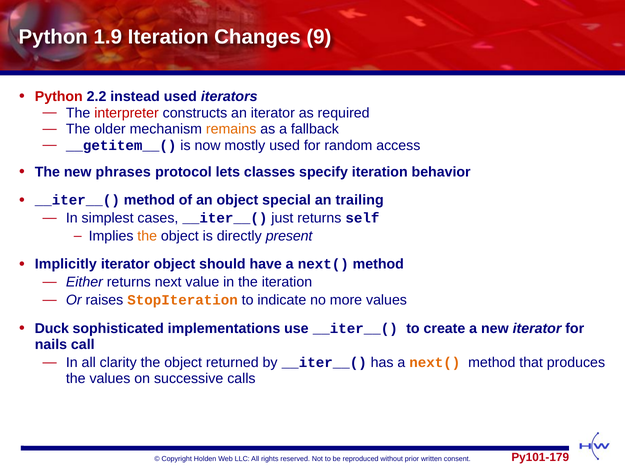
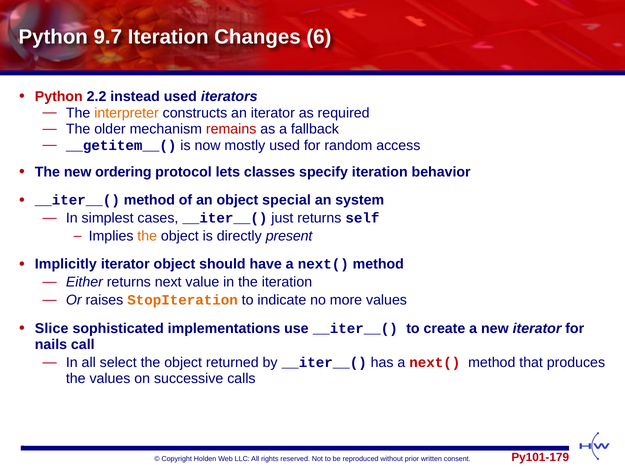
1.9: 1.9 -> 9.7
9: 9 -> 6
interpreter colour: red -> orange
remains colour: orange -> red
phrases: phrases -> ordering
trailing: trailing -> system
Duck: Duck -> Slice
clarity: clarity -> select
next( at (435, 362) colour: orange -> red
